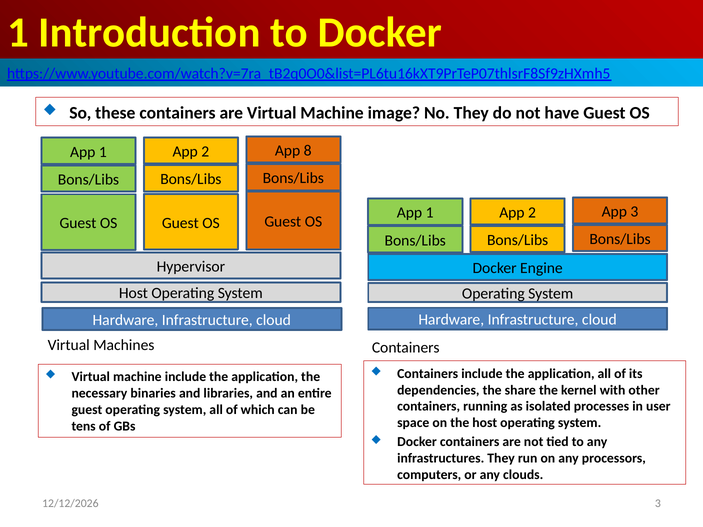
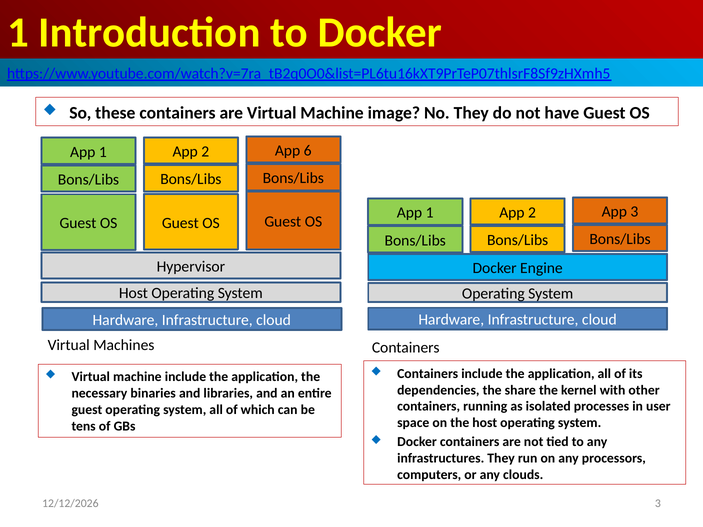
8: 8 -> 6
